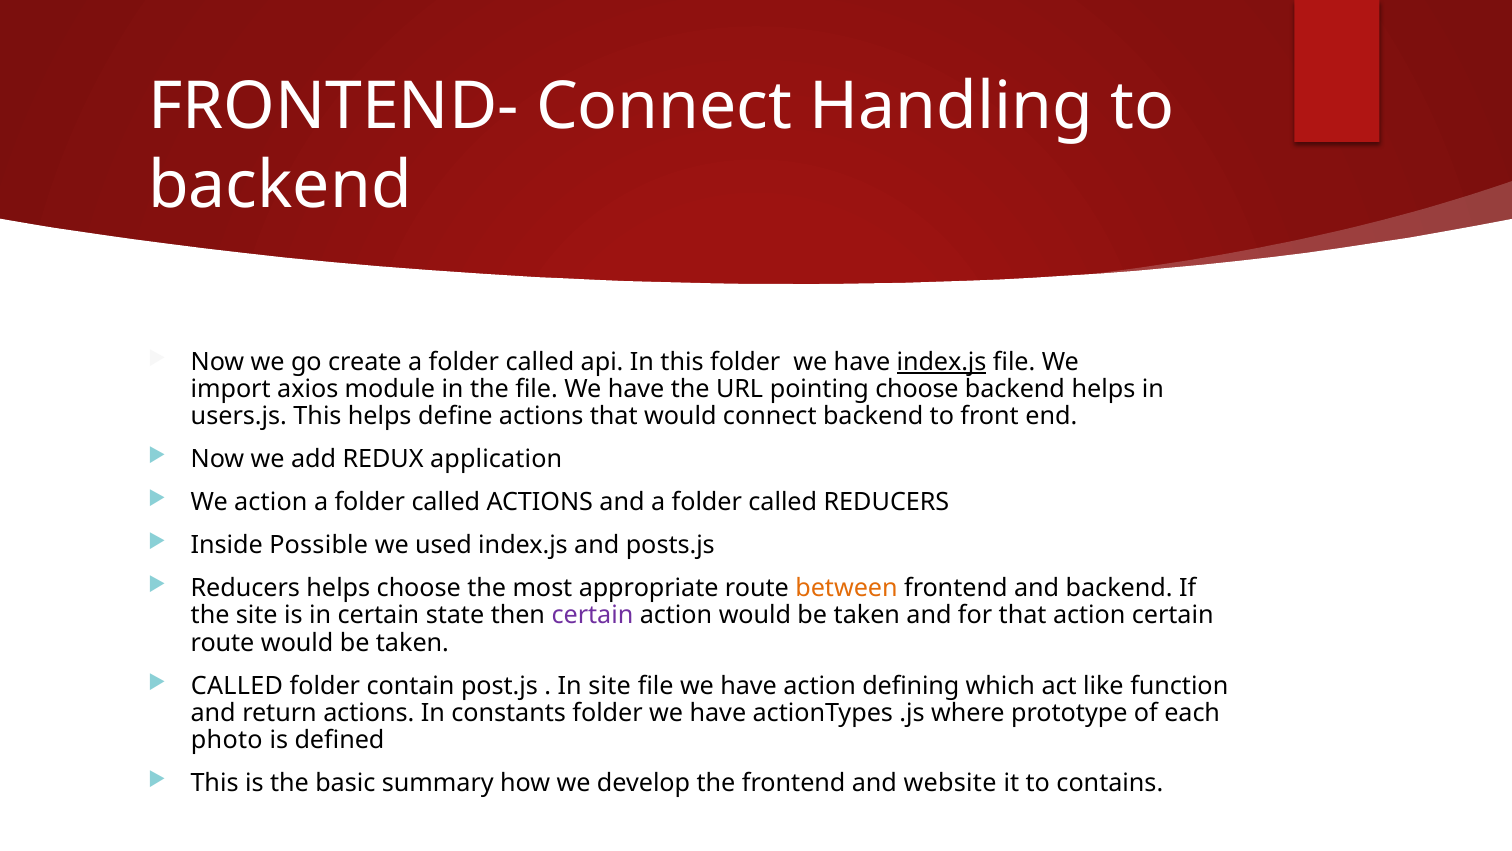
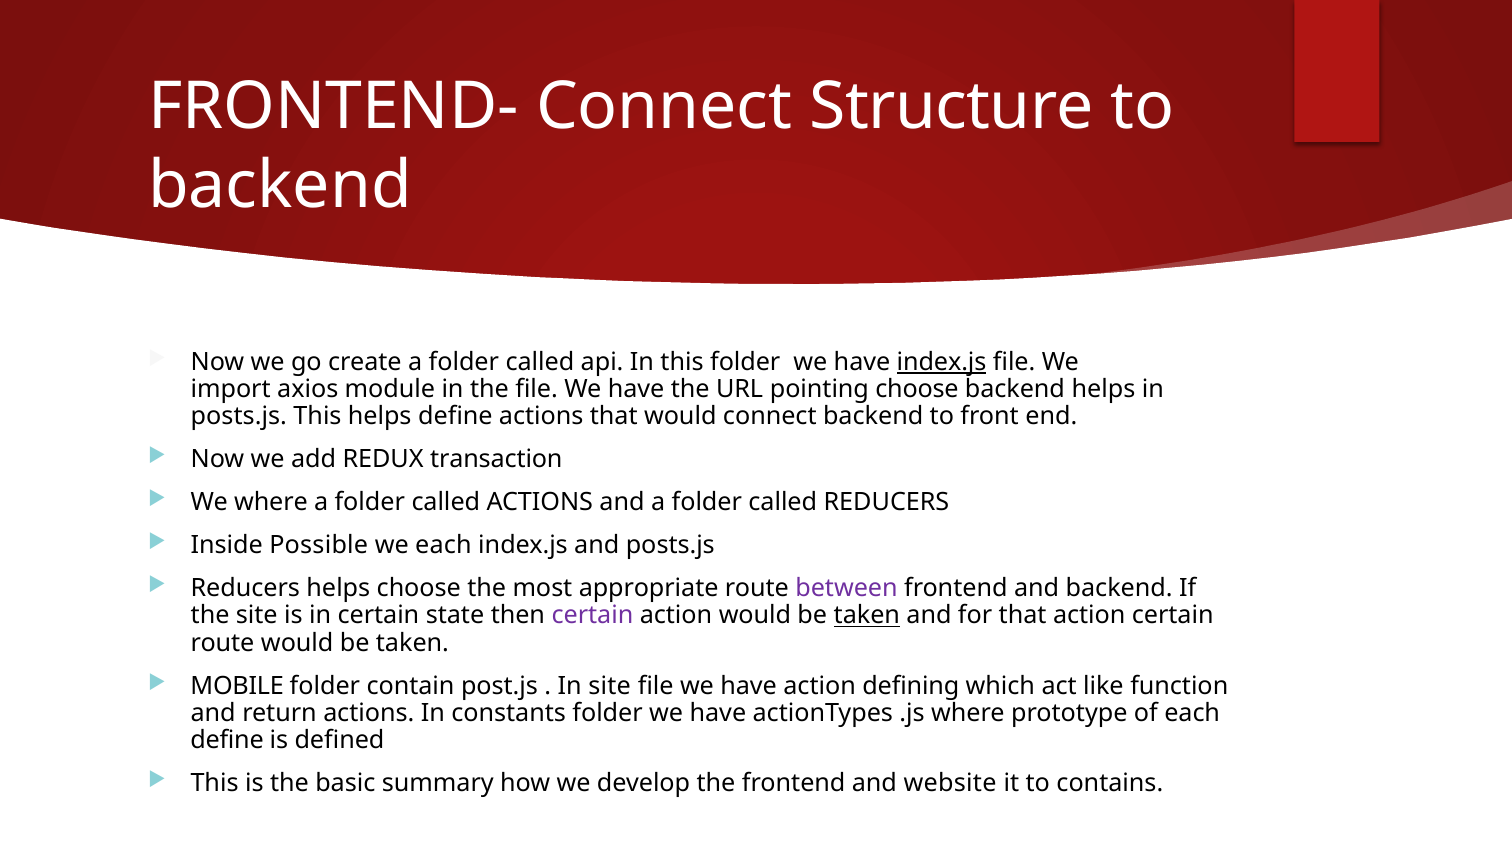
Handling: Handling -> Structure
users.js at (239, 416): users.js -> posts.js
application: application -> transaction
We action: action -> where
we used: used -> each
between colour: orange -> purple
taken at (867, 615) underline: none -> present
CALLED at (237, 685): CALLED -> MOBILE
photo at (227, 740): photo -> define
